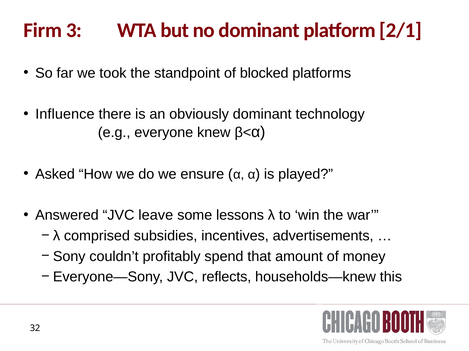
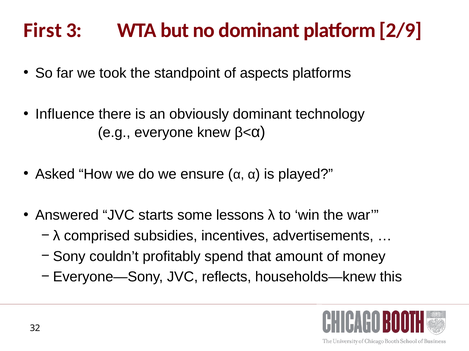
Firm: Firm -> First
2/1: 2/1 -> 2/9
blocked: blocked -> aspects
leave: leave -> starts
